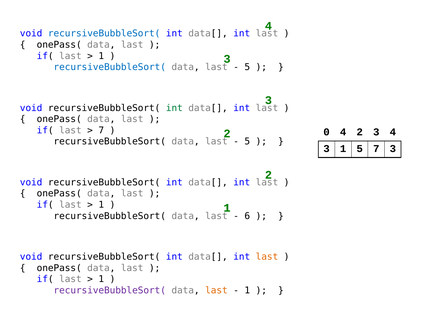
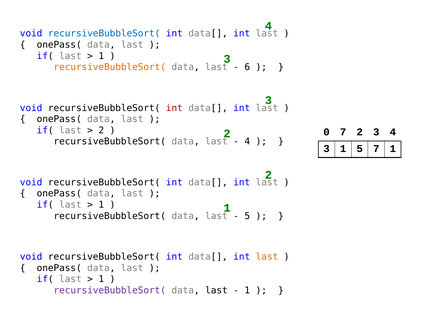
recursiveBubbleSort( at (110, 67) colour: blue -> orange
5 at (247, 67): 5 -> 6
int at (174, 108) colour: green -> red
7 at (101, 131): 7 -> 2
0 4: 4 -> 7
5 at (247, 142): 5 -> 4
7 3: 3 -> 1
6 at (247, 216): 6 -> 5
last at (216, 291) colour: orange -> black
